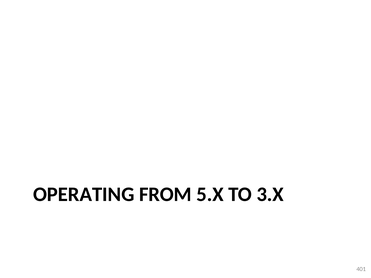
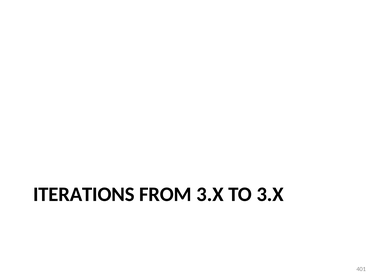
OPERATING: OPERATING -> ITERATIONS
FROM 5.X: 5.X -> 3.X
